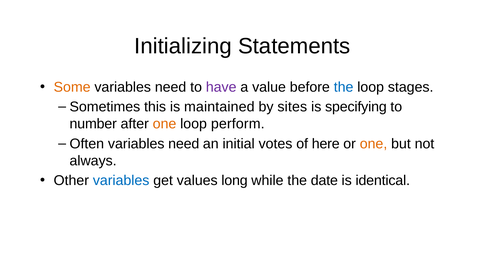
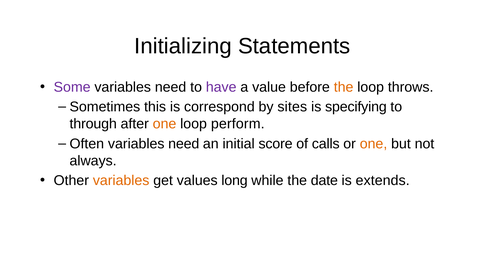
Some colour: orange -> purple
the at (344, 87) colour: blue -> orange
stages: stages -> throws
maintained: maintained -> correspond
number: number -> through
votes: votes -> score
here: here -> calls
variables at (121, 181) colour: blue -> orange
identical: identical -> extends
